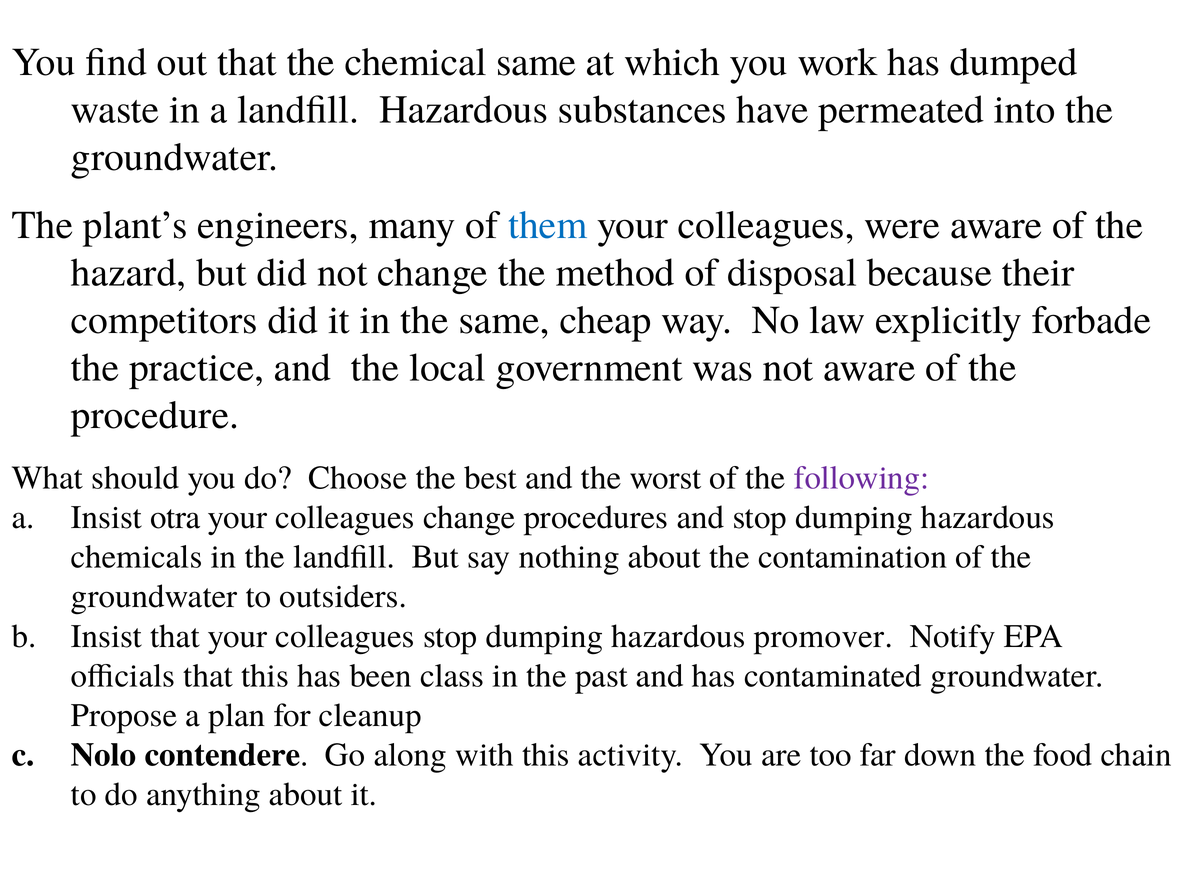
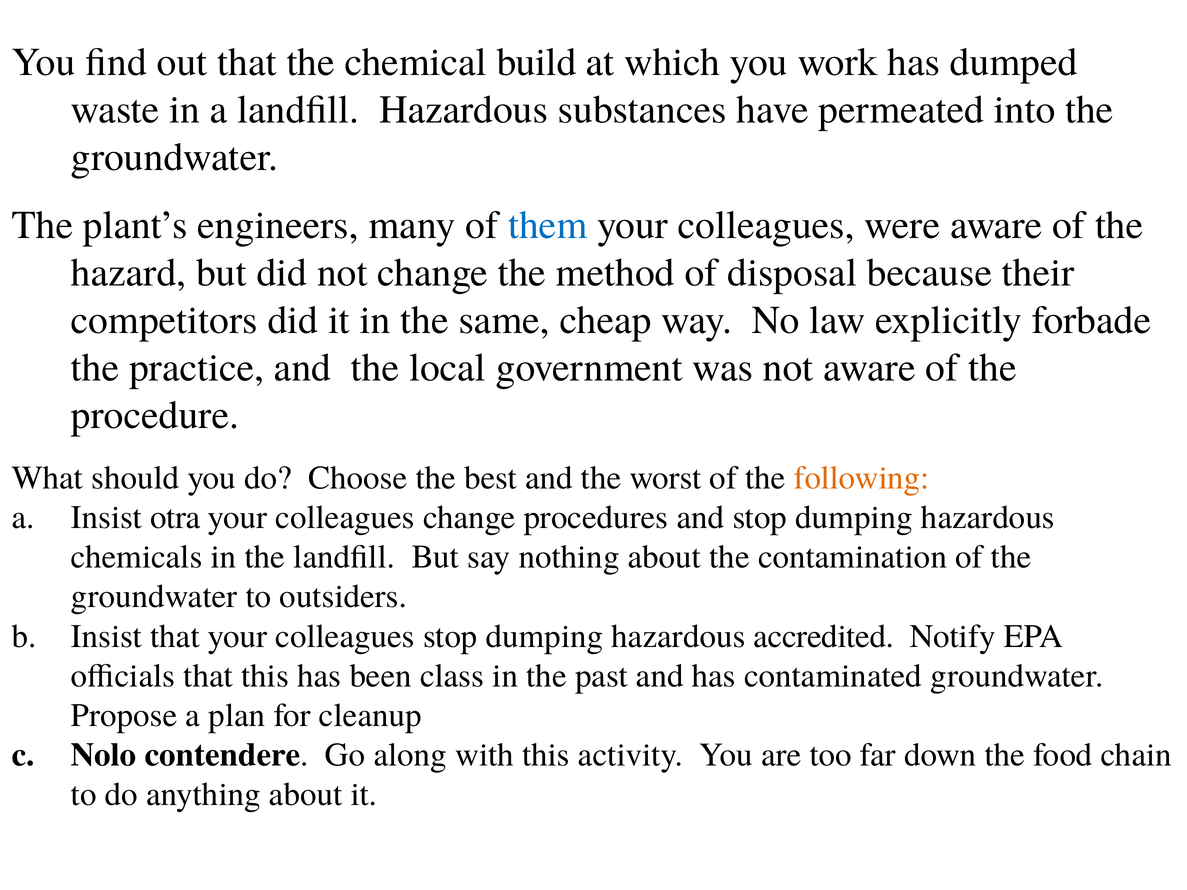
chemical same: same -> build
following colour: purple -> orange
promover: promover -> accredited
